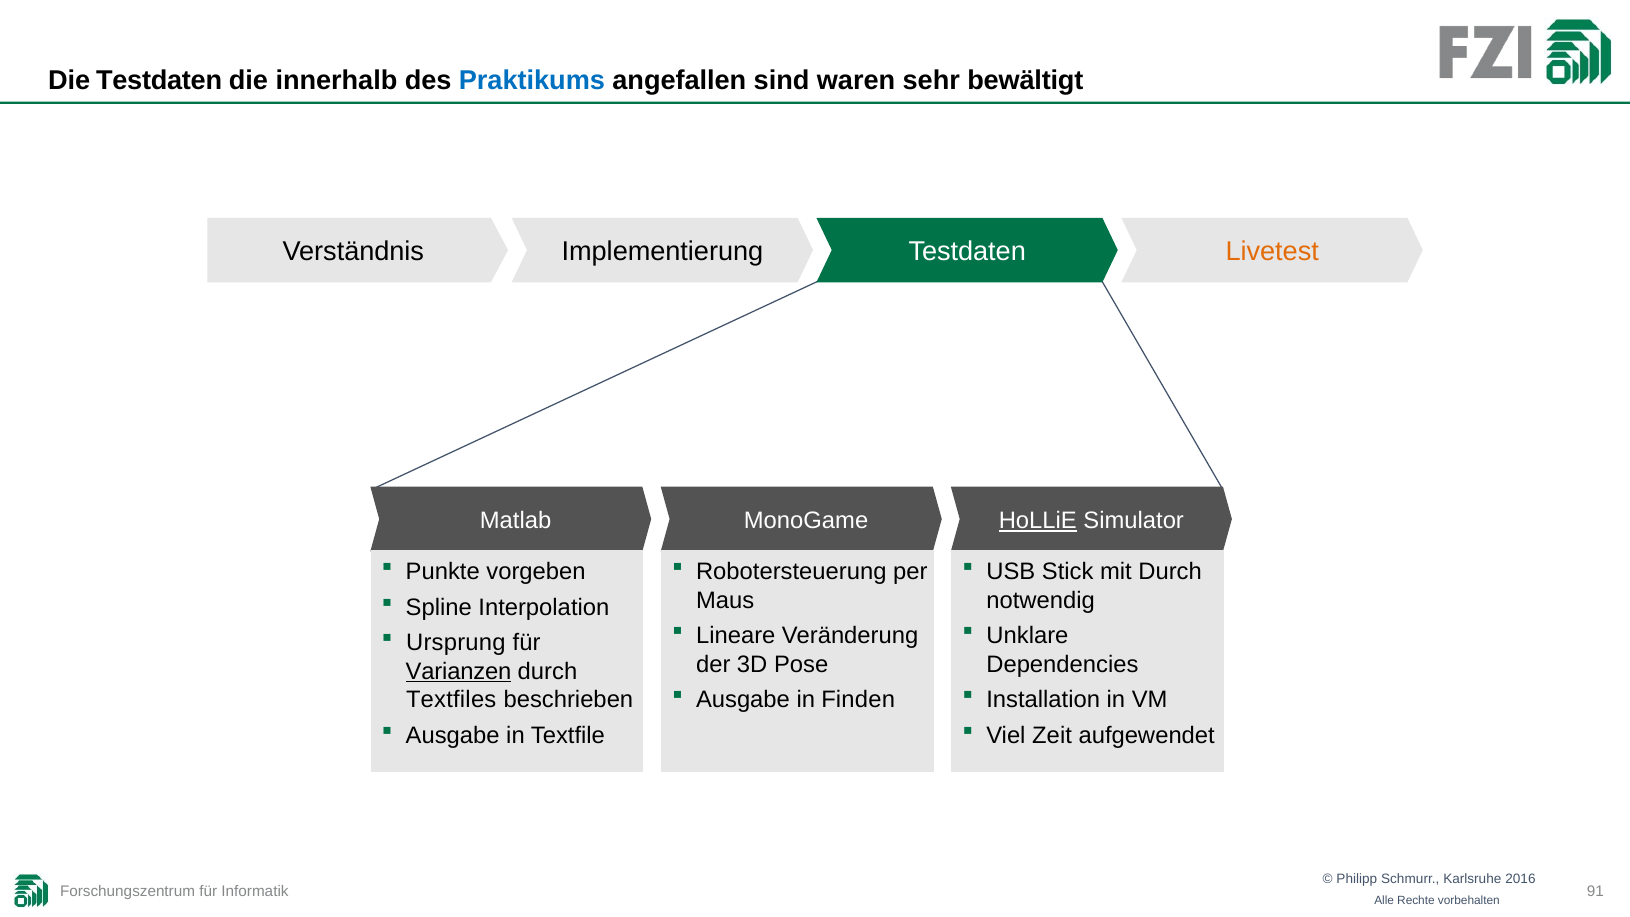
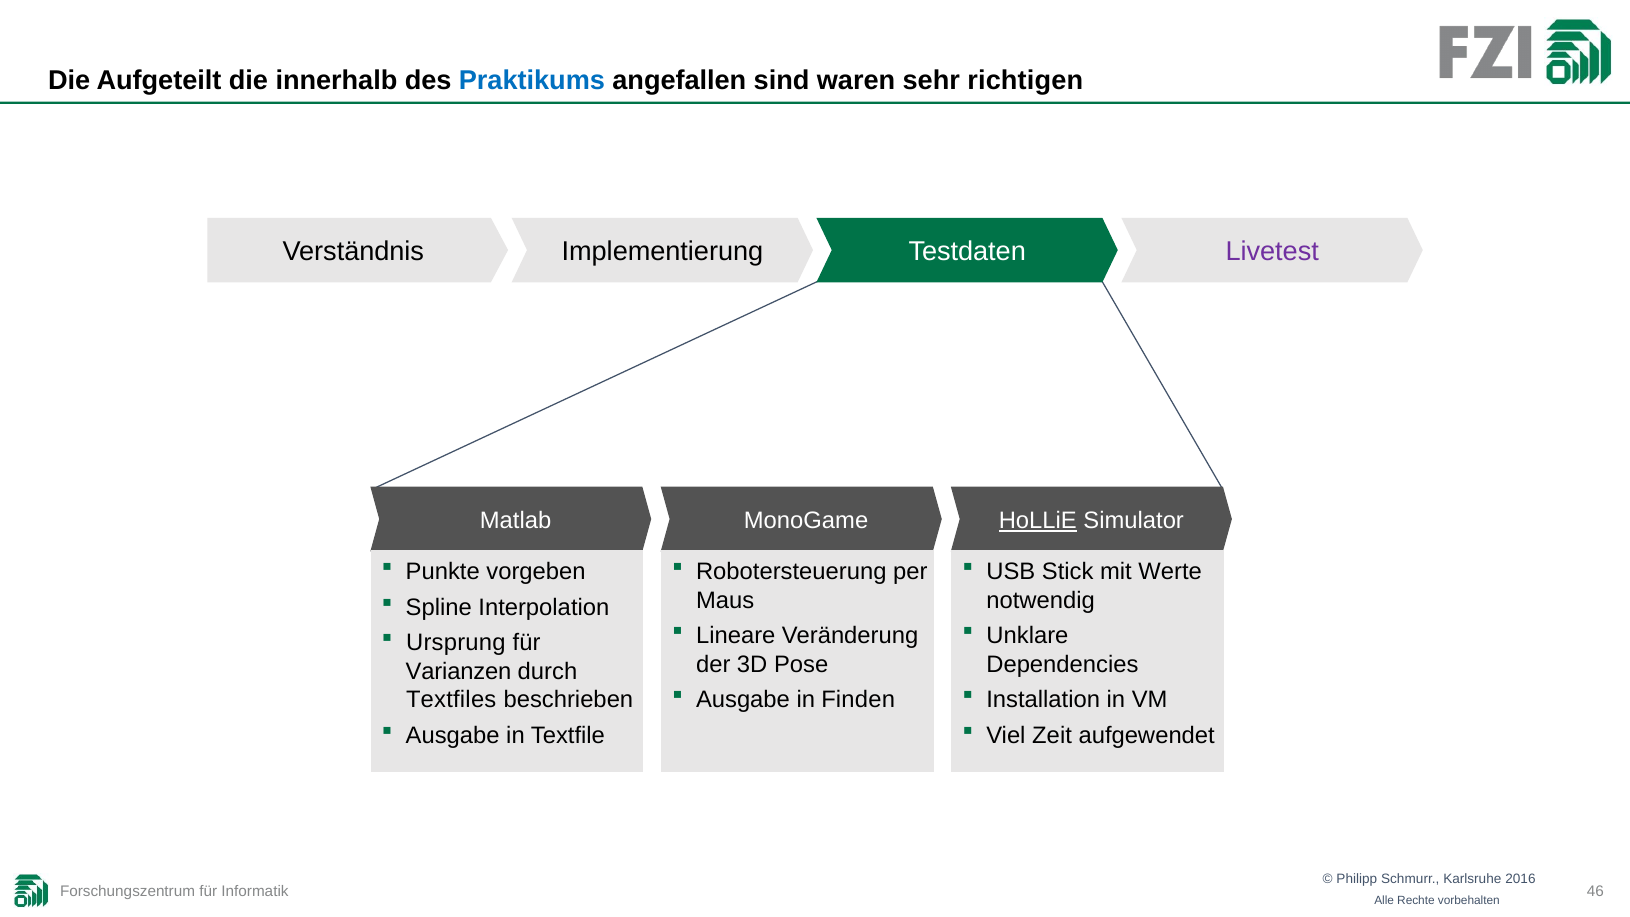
Die Testdaten: Testdaten -> Aufgeteilt
bewältigt: bewältigt -> richtigen
Livetest colour: orange -> purple
mit Durch: Durch -> Werte
Varianzen underline: present -> none
91: 91 -> 46
